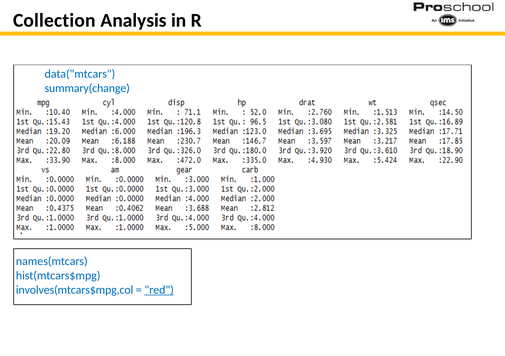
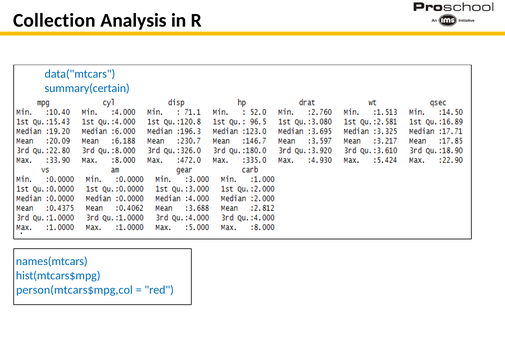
summary(change: summary(change -> summary(certain
involves(mtcars$mpg,col: involves(mtcars$mpg,col -> person(mtcars$mpg,col
red underline: present -> none
